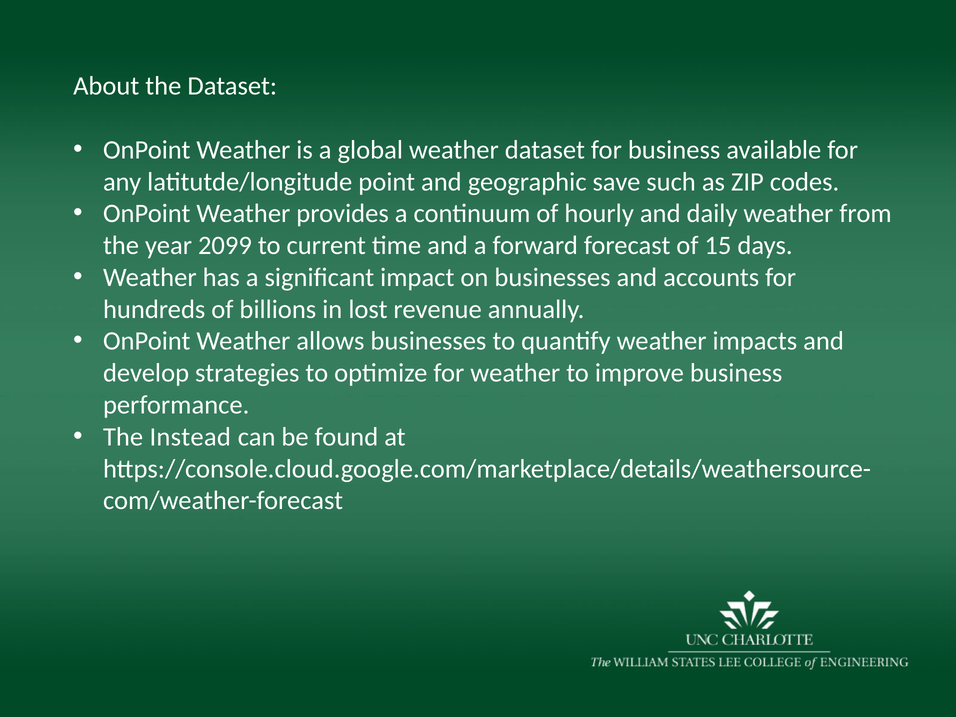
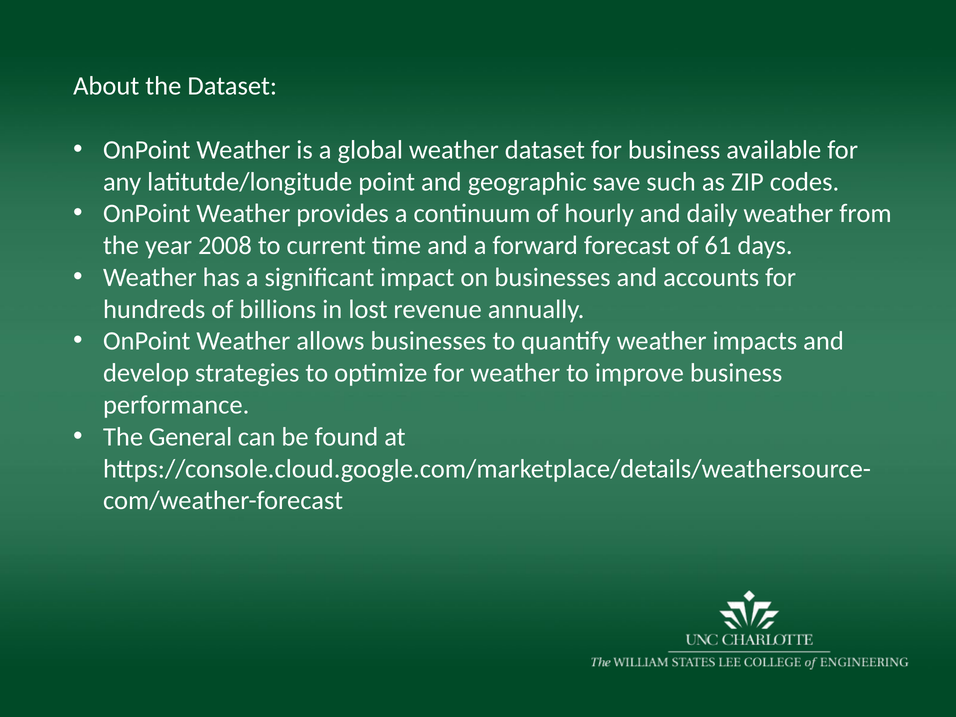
2099: 2099 -> 2008
15: 15 -> 61
Instead: Instead -> General
